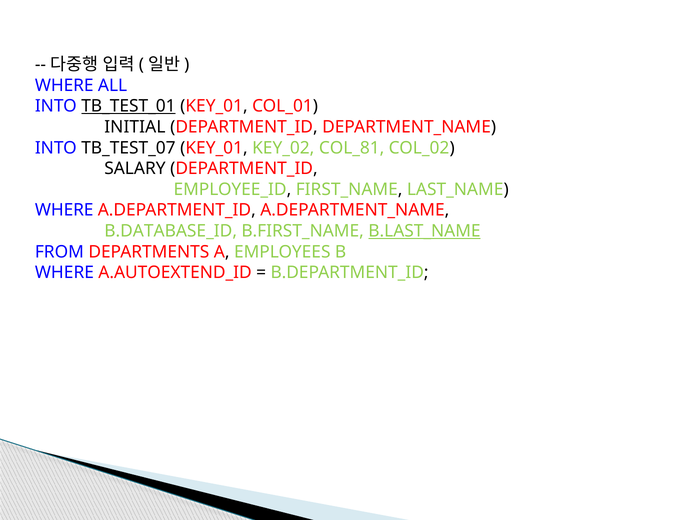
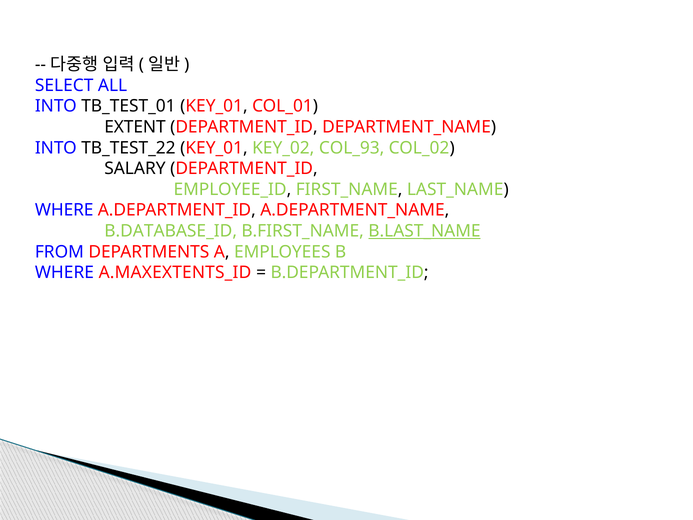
WHERE at (64, 85): WHERE -> SELECT
TB_TEST_01 underline: present -> none
INITIAL: INITIAL -> EXTENT
TB_TEST_07: TB_TEST_07 -> TB_TEST_22
COL_81: COL_81 -> COL_93
A.AUTOEXTEND_ID: A.AUTOEXTEND_ID -> A.MAXEXTENTS_ID
